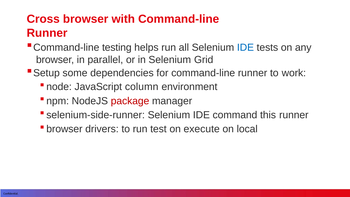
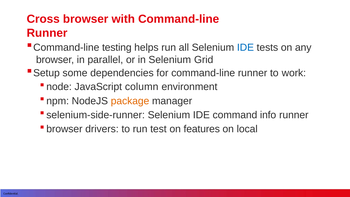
package colour: red -> orange
this: this -> info
execute: execute -> features
